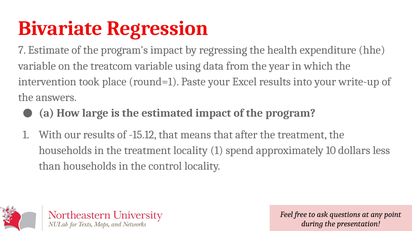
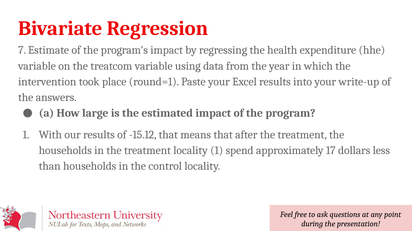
10: 10 -> 17
